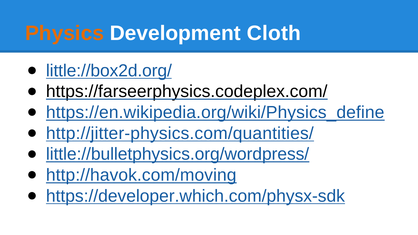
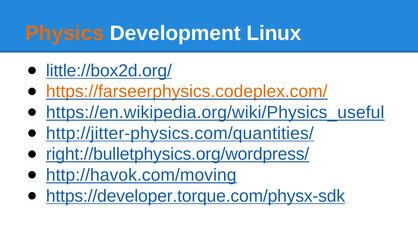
Cloth: Cloth -> Linux
https://farseerphysics.codeplex.com/ colour: black -> orange
https://en.wikipedia.org/wiki/Physics_define: https://en.wikipedia.org/wiki/Physics_define -> https://en.wikipedia.org/wiki/Physics_useful
little://bulletphysics.org/wordpress/: little://bulletphysics.org/wordpress/ -> right://bulletphysics.org/wordpress/
https://developer.which.com/physx-sdk: https://developer.which.com/physx-sdk -> https://developer.torque.com/physx-sdk
